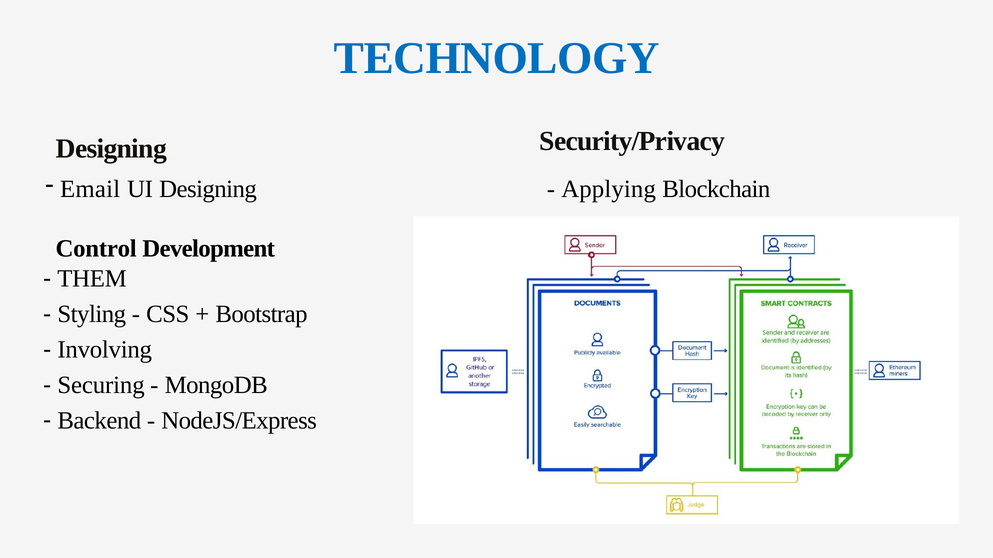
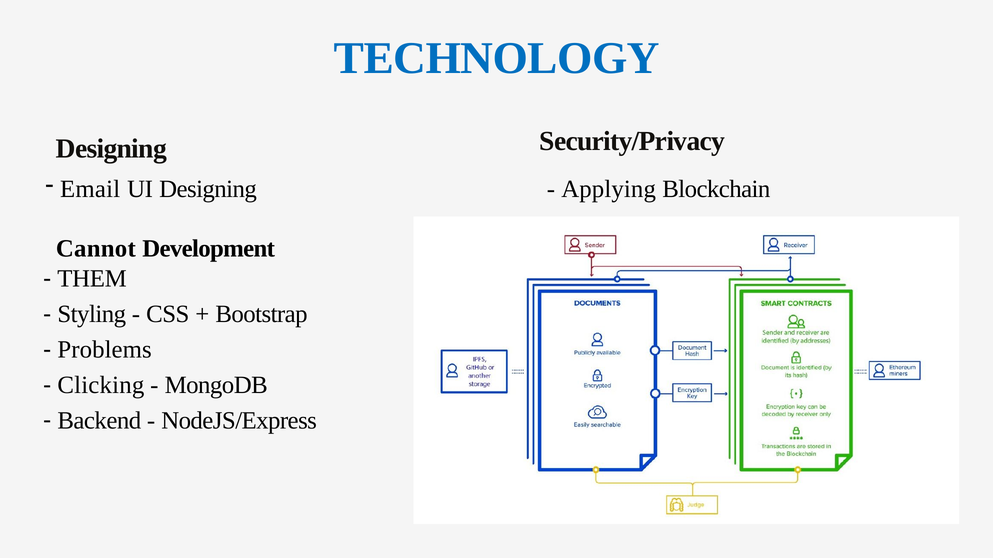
Control: Control -> Cannot
Involving: Involving -> Problems
Securing: Securing -> Clicking
